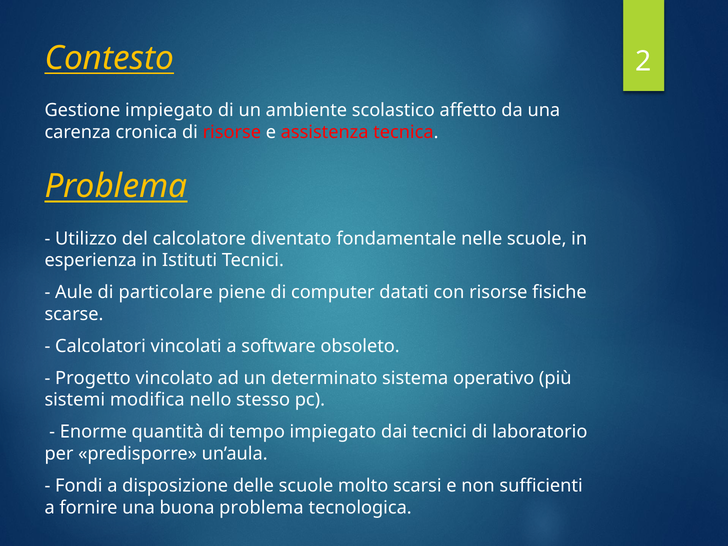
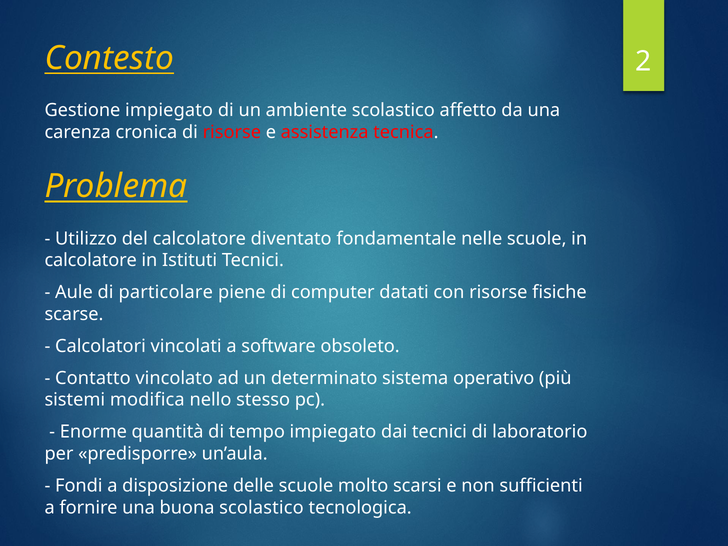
esperienza at (91, 260): esperienza -> calcolatore
Progetto: Progetto -> Contatto
buona problema: problema -> scolastico
